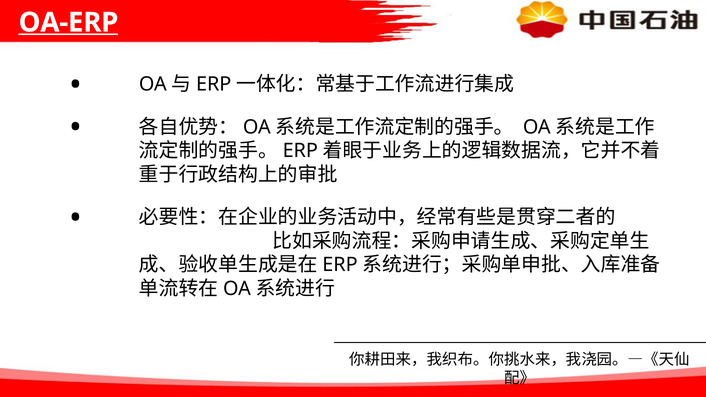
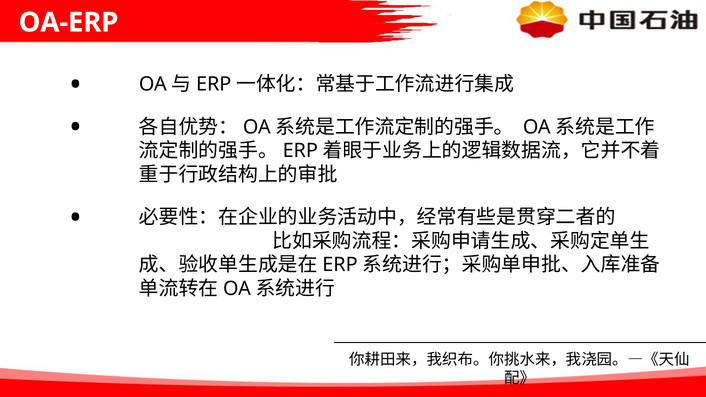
OA-ERP underline: present -> none
